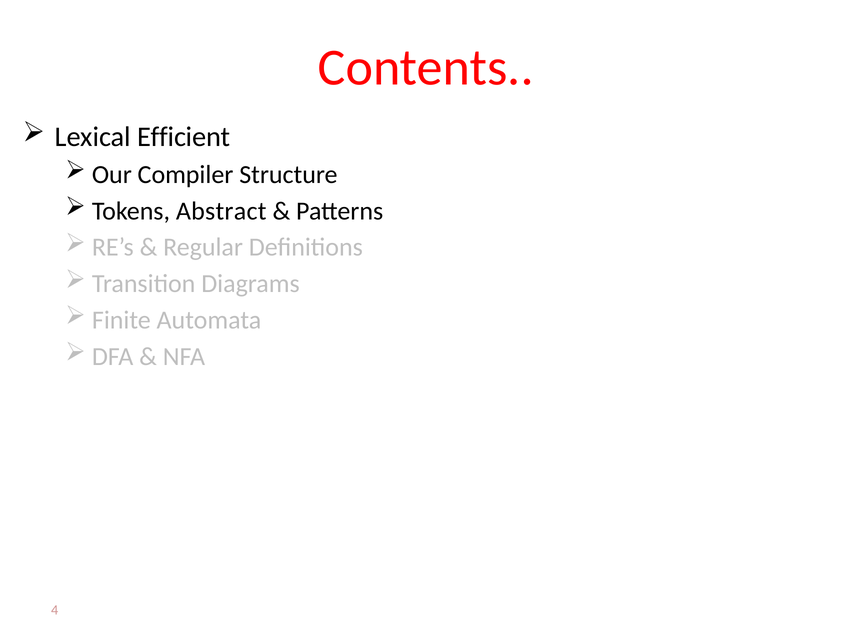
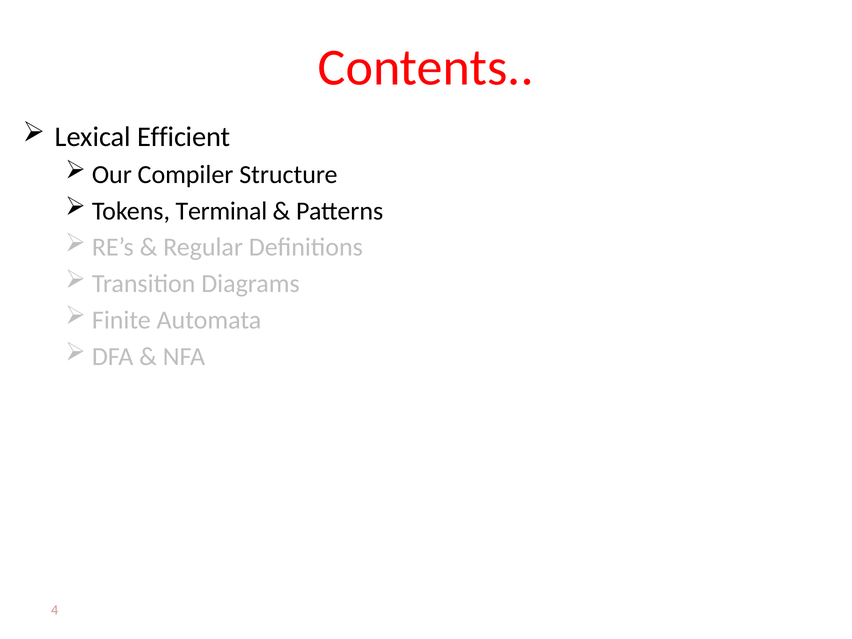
Abstract: Abstract -> Terminal
